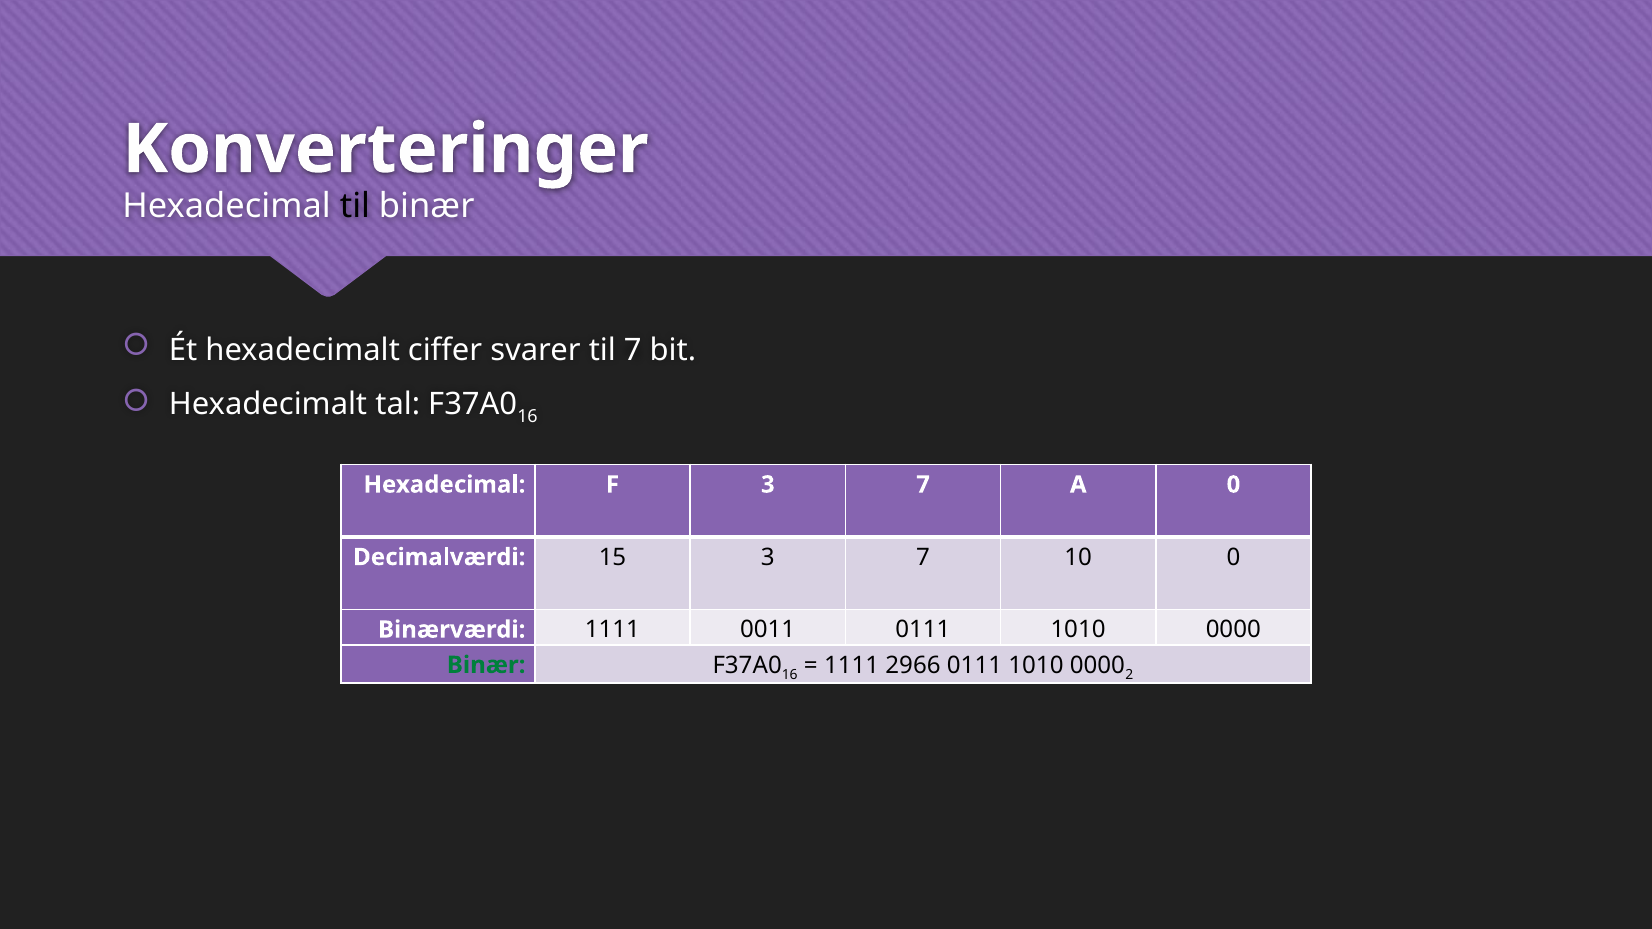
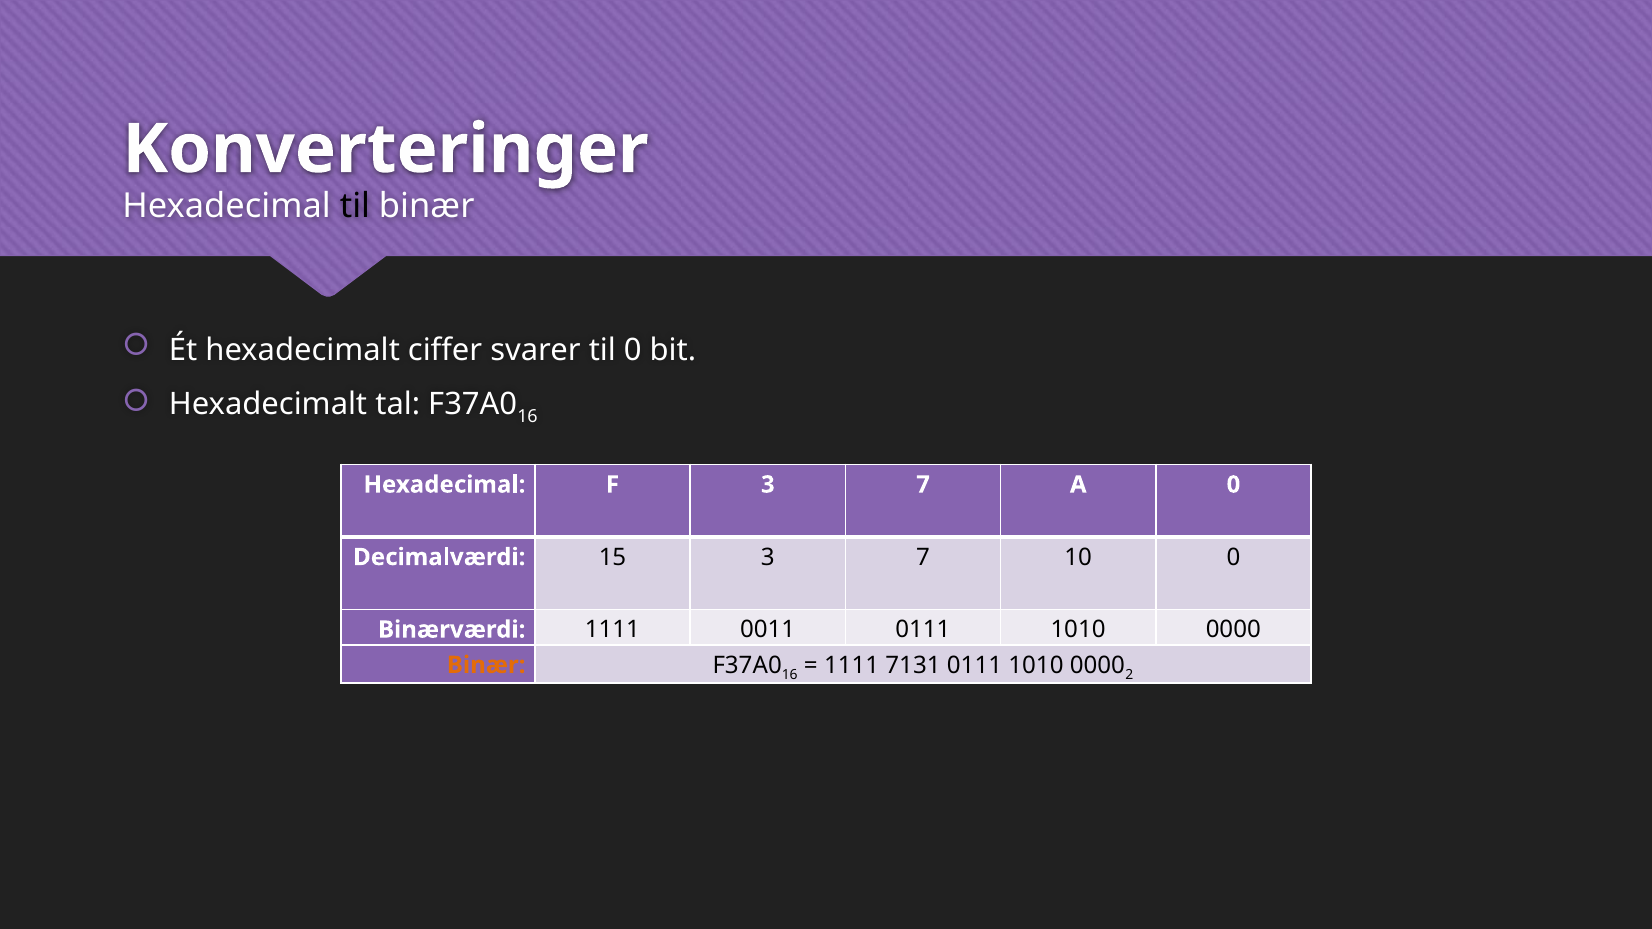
til 7: 7 -> 0
Binær at (486, 665) colour: green -> orange
2966: 2966 -> 7131
